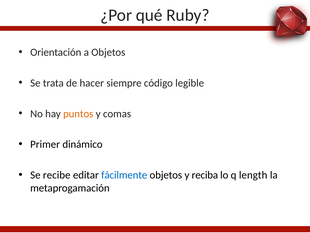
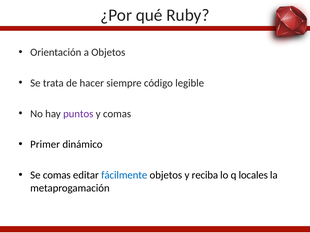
puntos colour: orange -> purple
Se recibe: recibe -> comas
length: length -> locales
